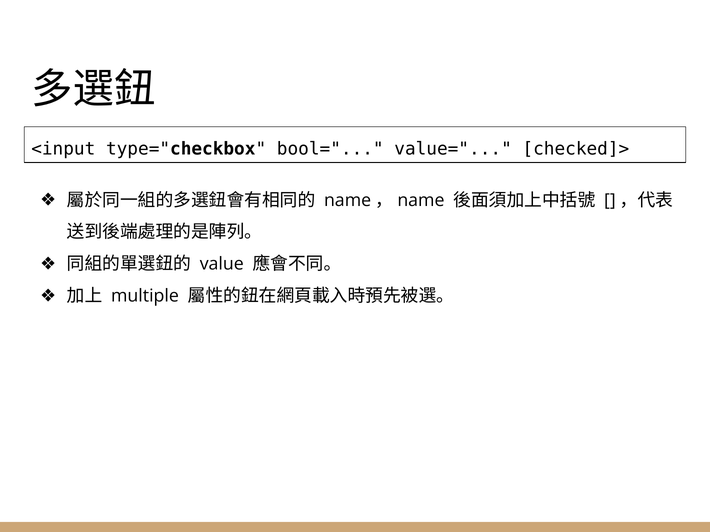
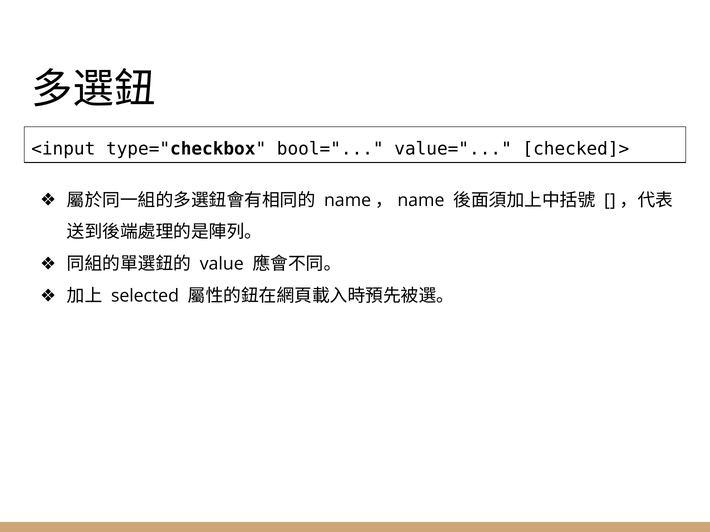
multiple: multiple -> selected
